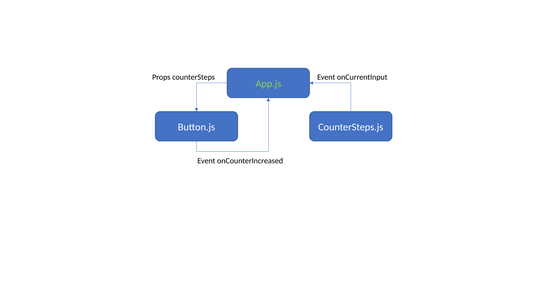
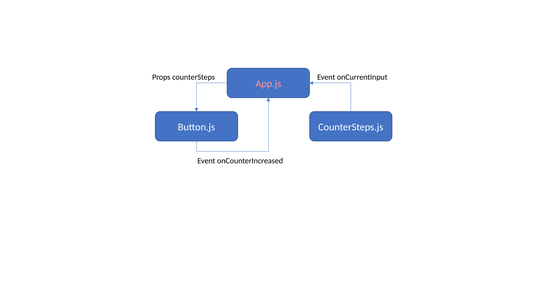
App.js colour: light green -> pink
